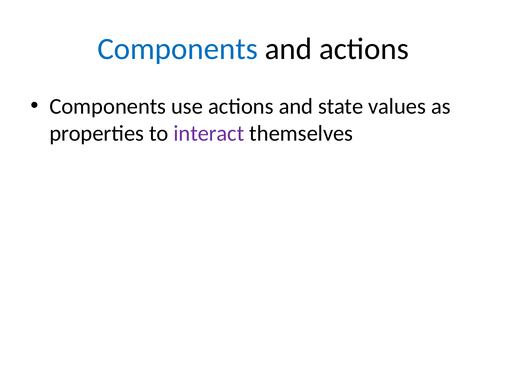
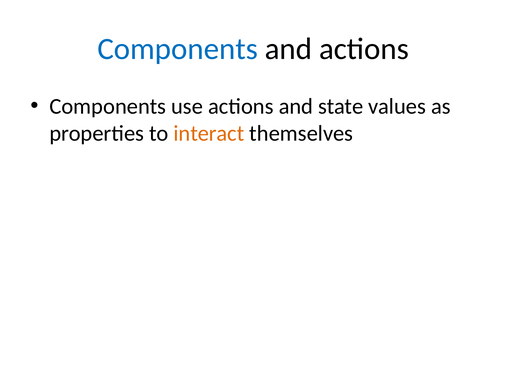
interact colour: purple -> orange
